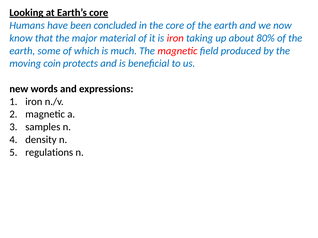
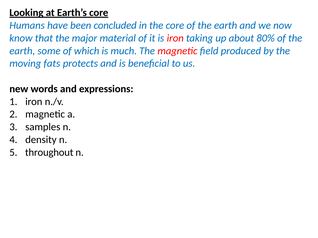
coin: coin -> fats
regulations: regulations -> throughout
